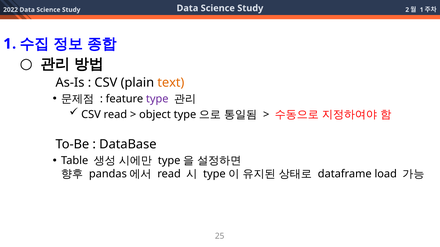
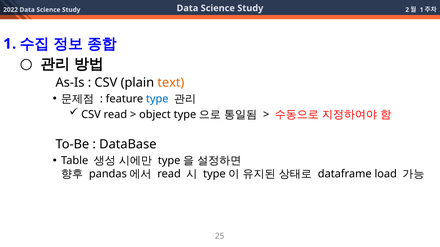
type at (157, 99) colour: purple -> blue
